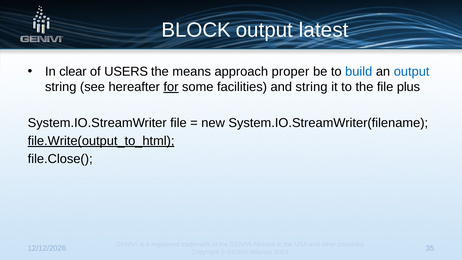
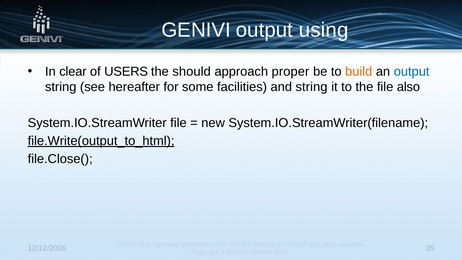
BLOCK at (196, 30): BLOCK -> GENIVI
latest: latest -> using
means: means -> should
build colour: blue -> orange
for underline: present -> none
plus: plus -> also
